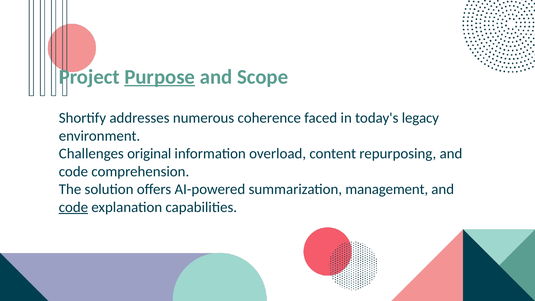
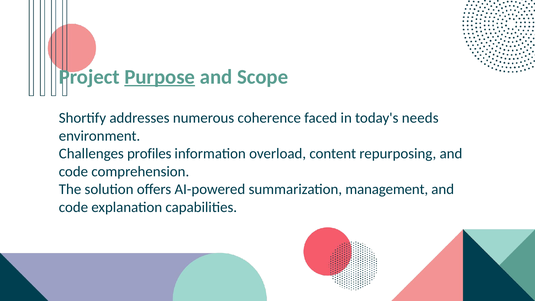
legacy: legacy -> needs
original: original -> profiles
code at (73, 207) underline: present -> none
